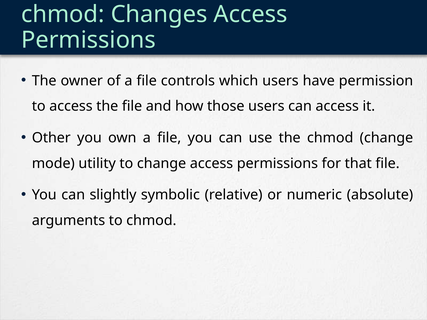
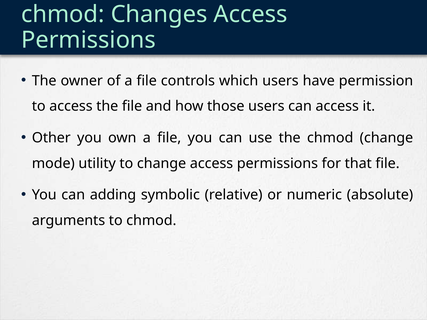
slightly: slightly -> adding
